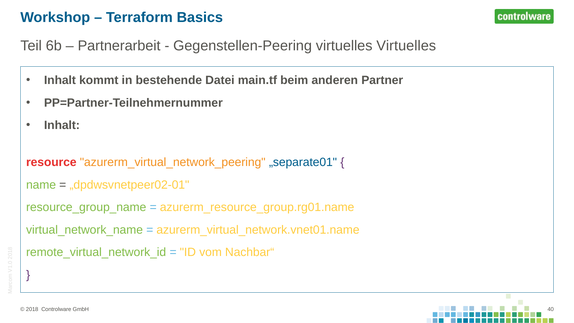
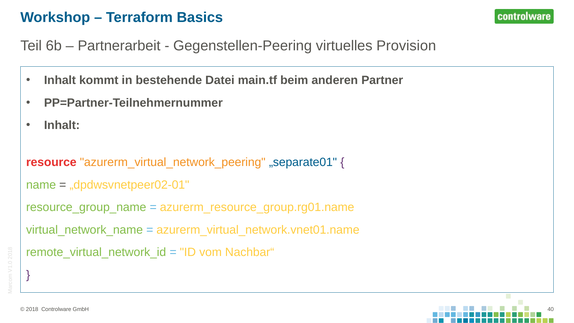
virtuelles Virtuelles: Virtuelles -> Provision
